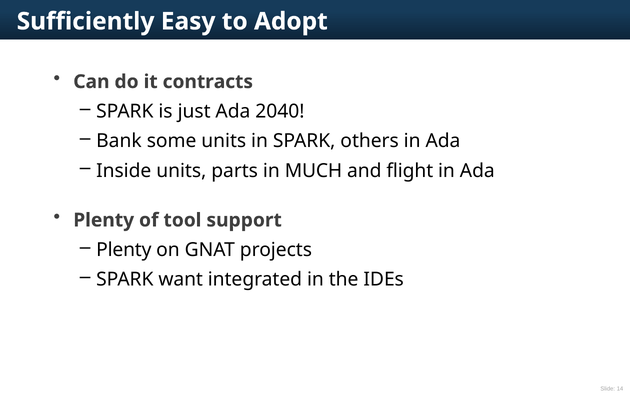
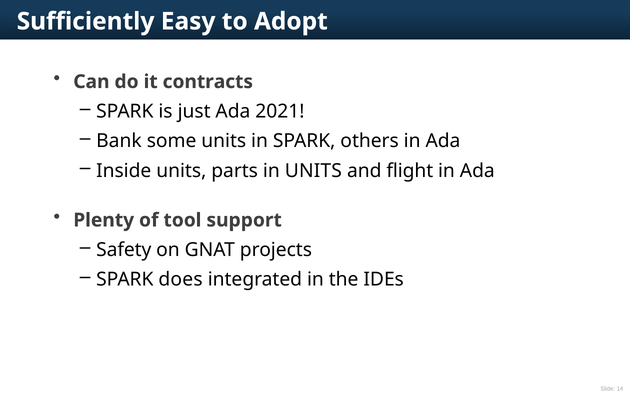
2040: 2040 -> 2021
in MUCH: MUCH -> UNITS
Plenty at (124, 250): Plenty -> Safety
want: want -> does
